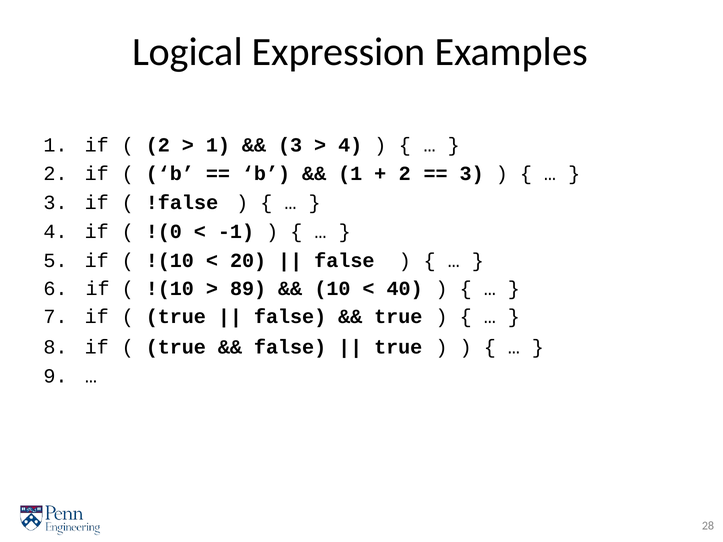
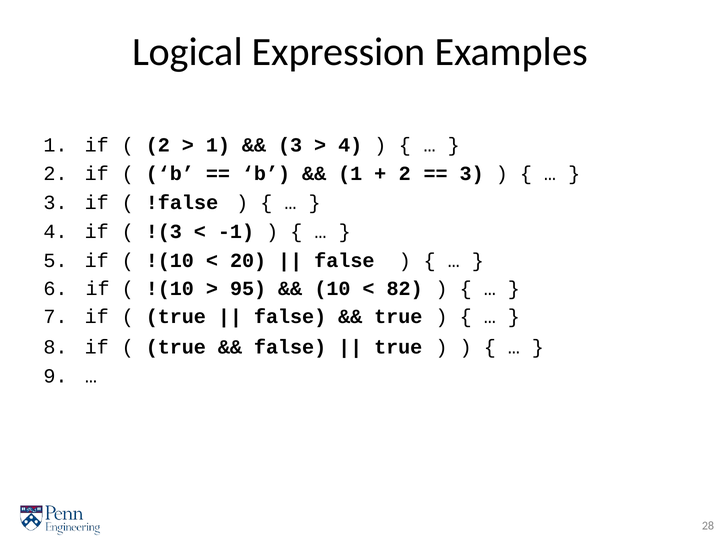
!(0: !(0 -> !(3
89: 89 -> 95
40: 40 -> 82
